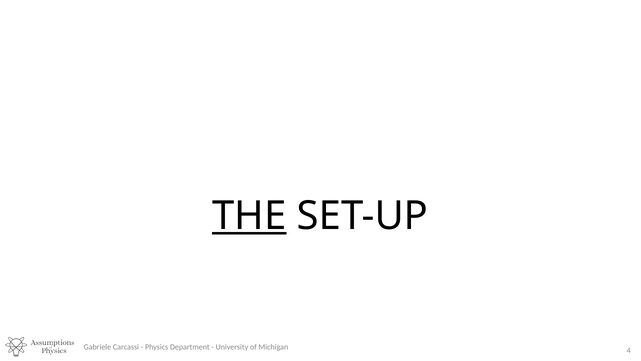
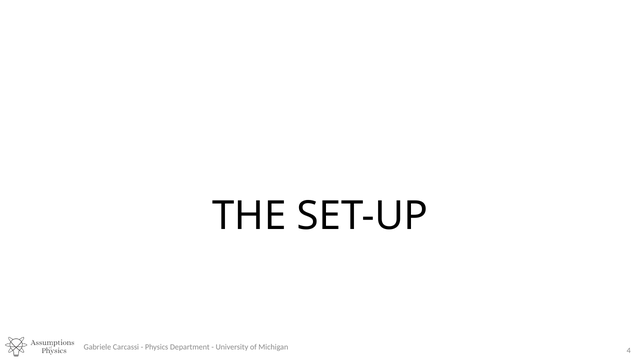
THE underline: present -> none
